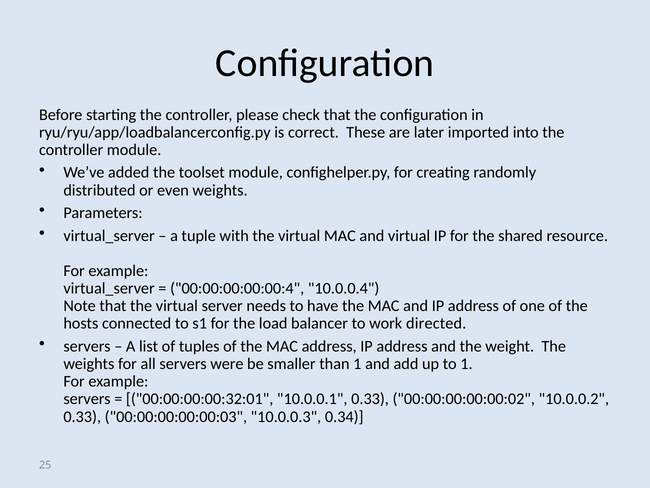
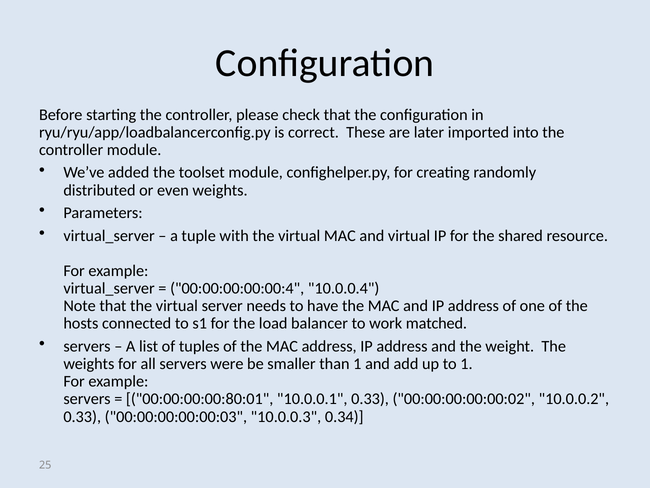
directed: directed -> matched
00:00:00:00:32:01: 00:00:00:00:32:01 -> 00:00:00:00:80:01
